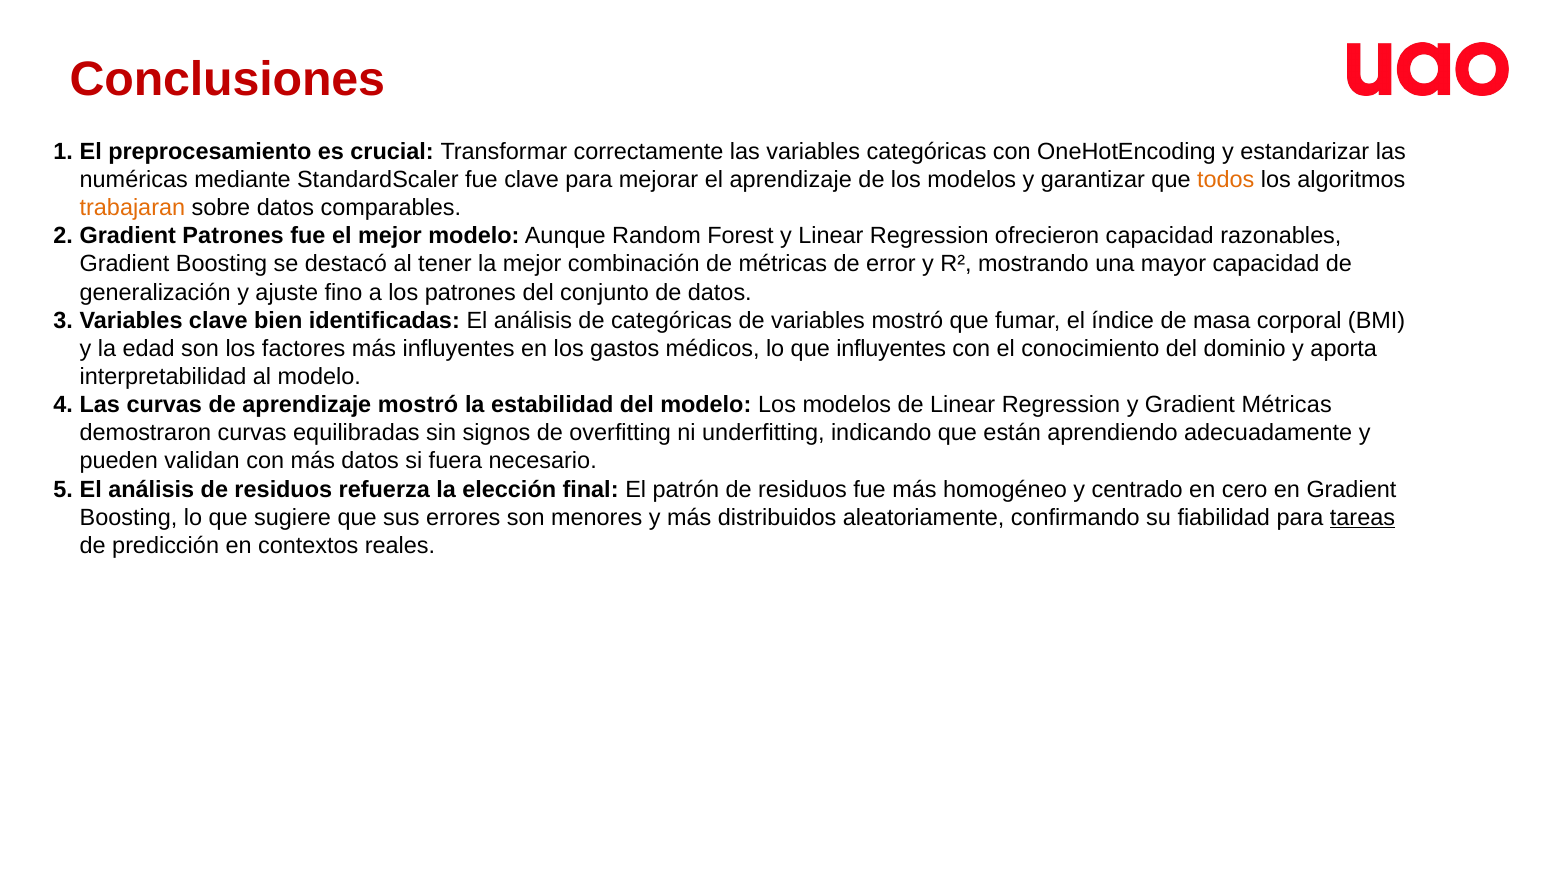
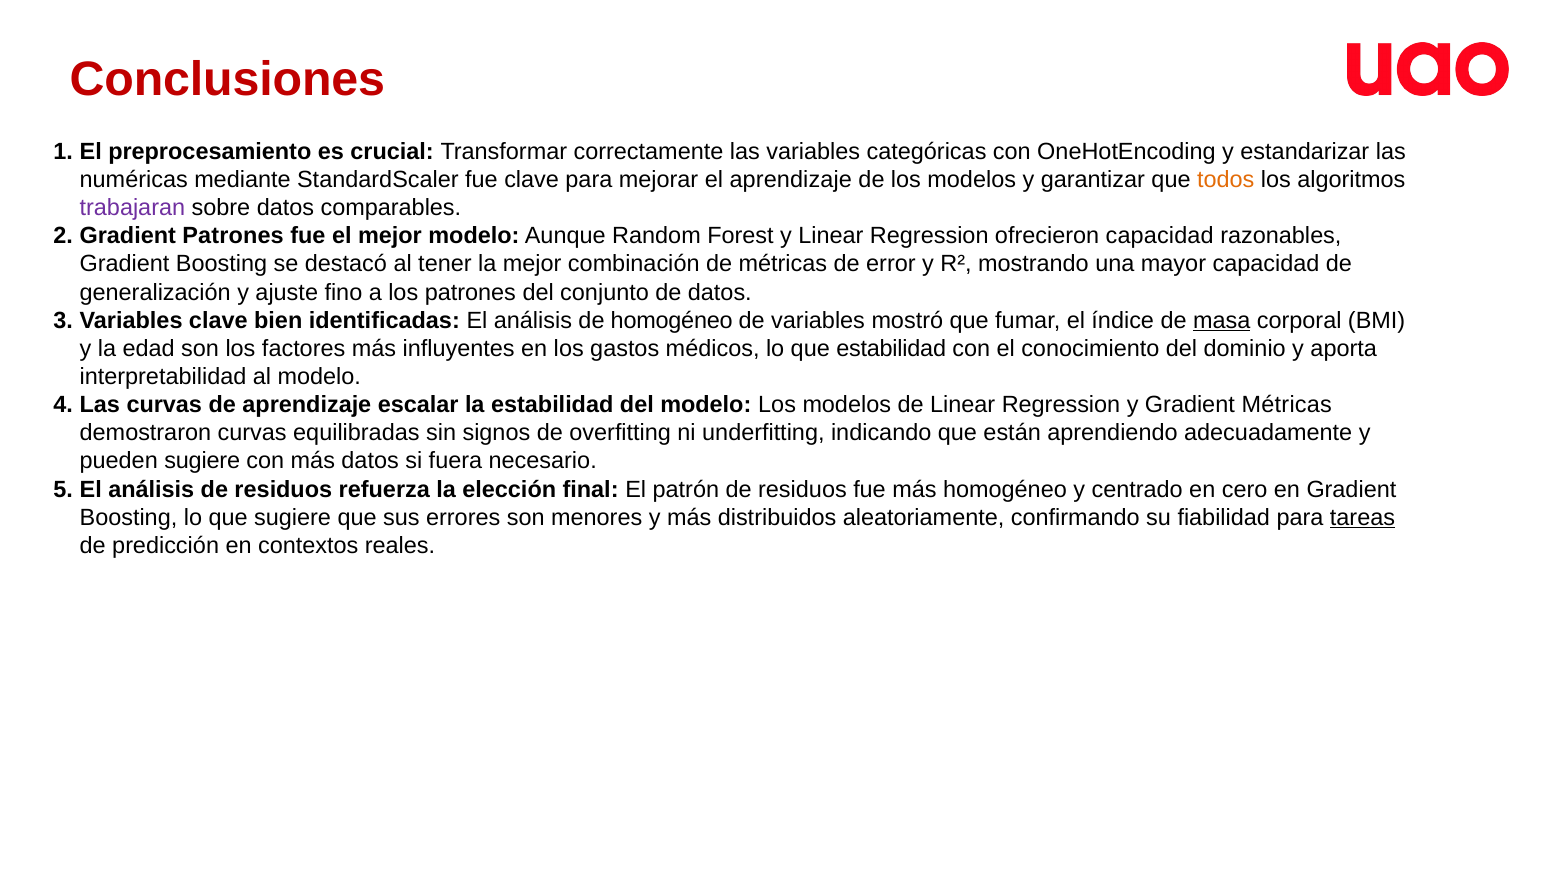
trabajaran colour: orange -> purple
de categóricas: categóricas -> homogéneo
masa underline: none -> present
que influyentes: influyentes -> estabilidad
aprendizaje mostró: mostró -> escalar
pueden validan: validan -> sugiere
